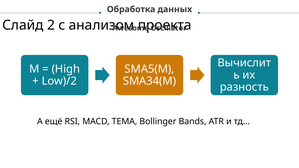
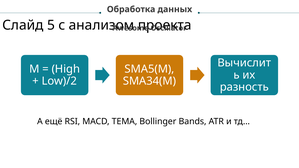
2: 2 -> 5
